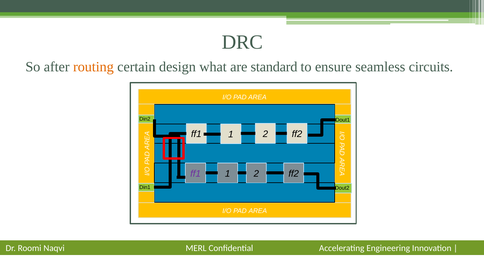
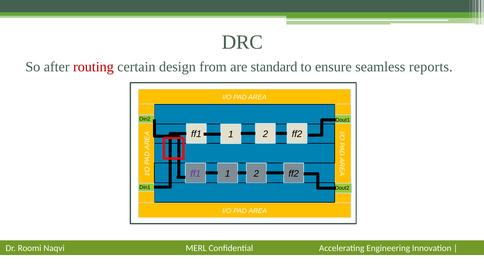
routing colour: orange -> red
what: what -> from
circuits: circuits -> reports
